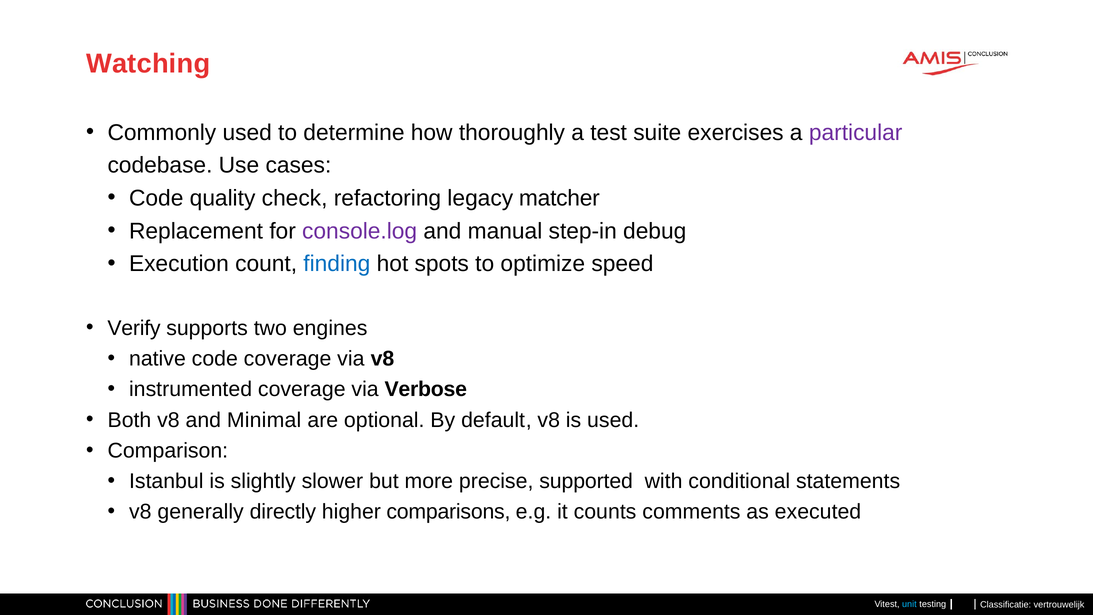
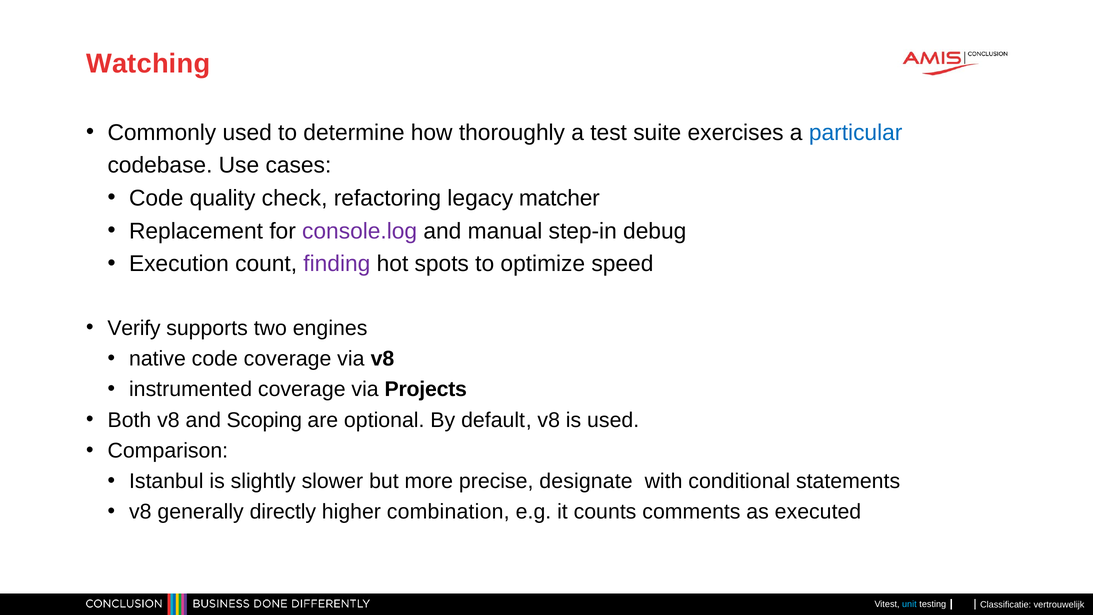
particular colour: purple -> blue
finding colour: blue -> purple
Verbose: Verbose -> Projects
Minimal: Minimal -> Scoping
supported: supported -> designate
comparisons: comparisons -> combination
